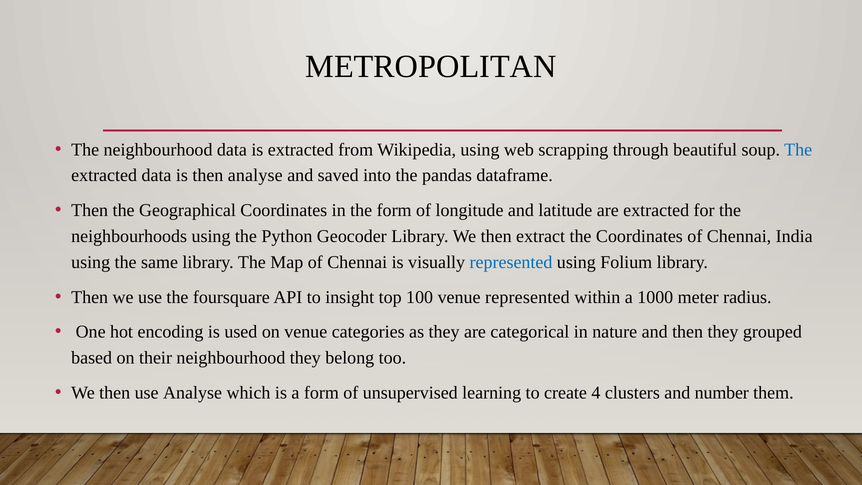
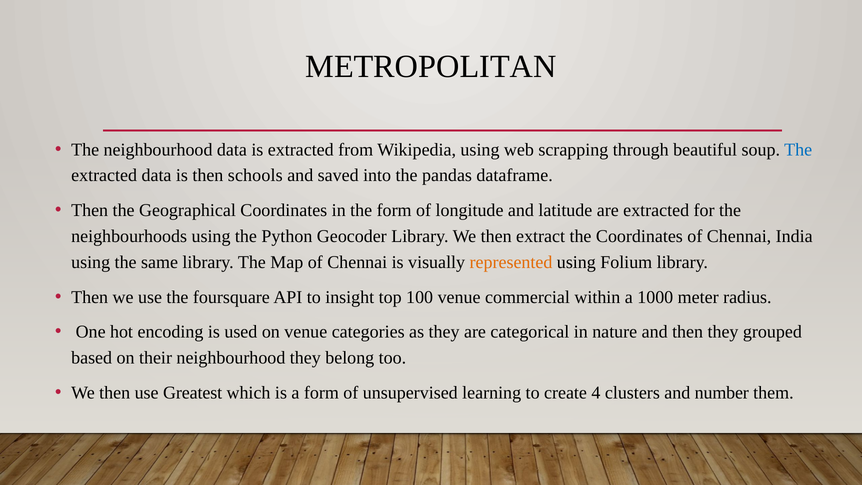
then analyse: analyse -> schools
represented at (511, 262) colour: blue -> orange
venue represented: represented -> commercial
use Analyse: Analyse -> Greatest
